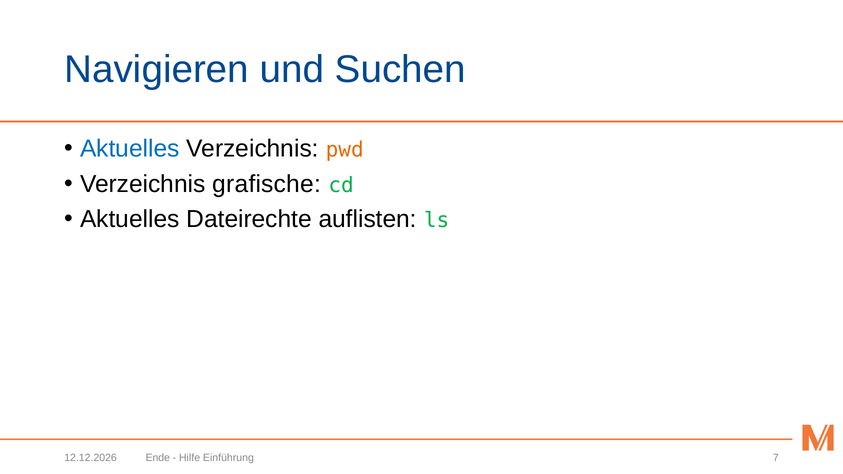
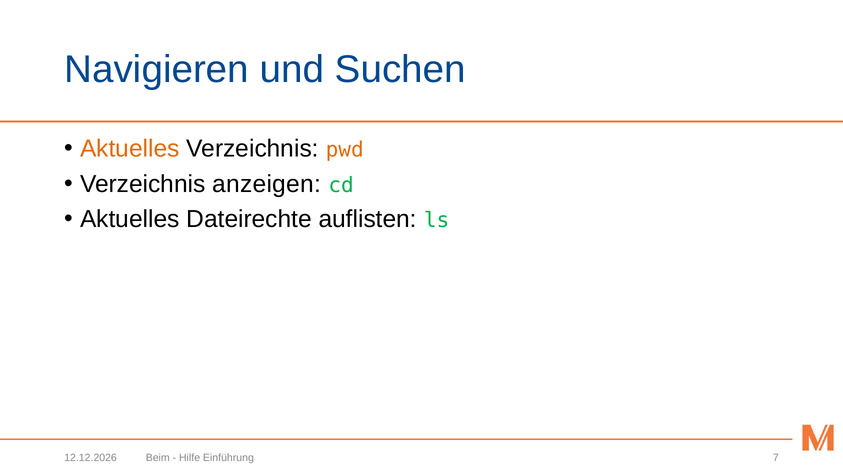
Aktuelles at (130, 149) colour: blue -> orange
grafische: grafische -> anzeigen
Ende: Ende -> Beim
